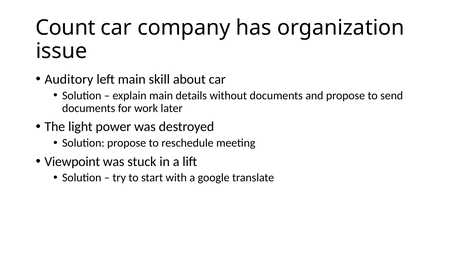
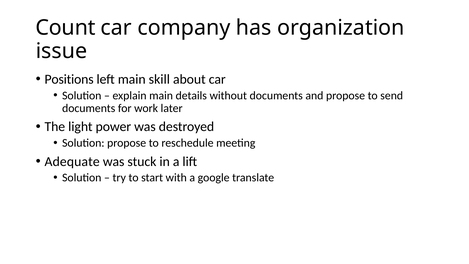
Auditory: Auditory -> Positions
Viewpoint: Viewpoint -> Adequate
